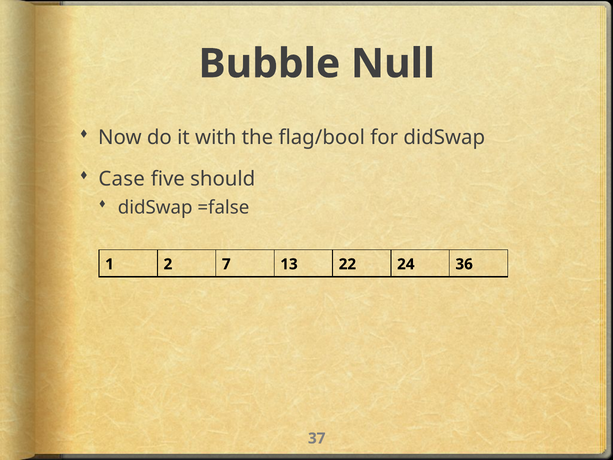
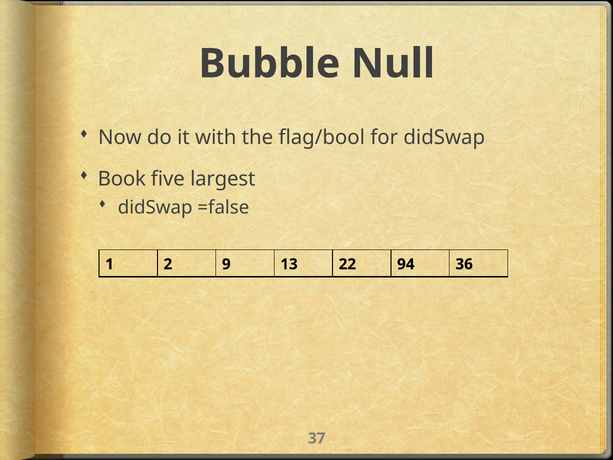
Case: Case -> Book
should: should -> largest
7: 7 -> 9
24: 24 -> 94
